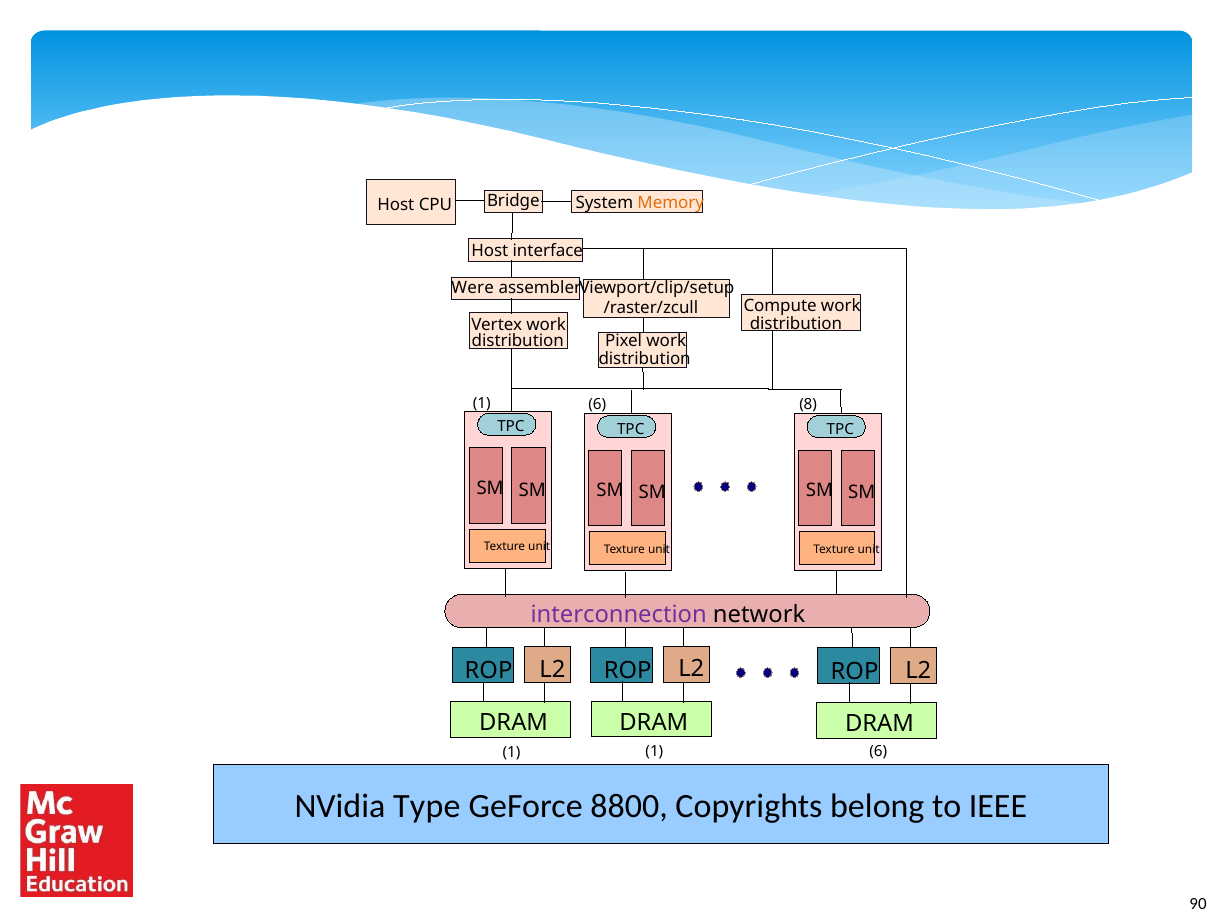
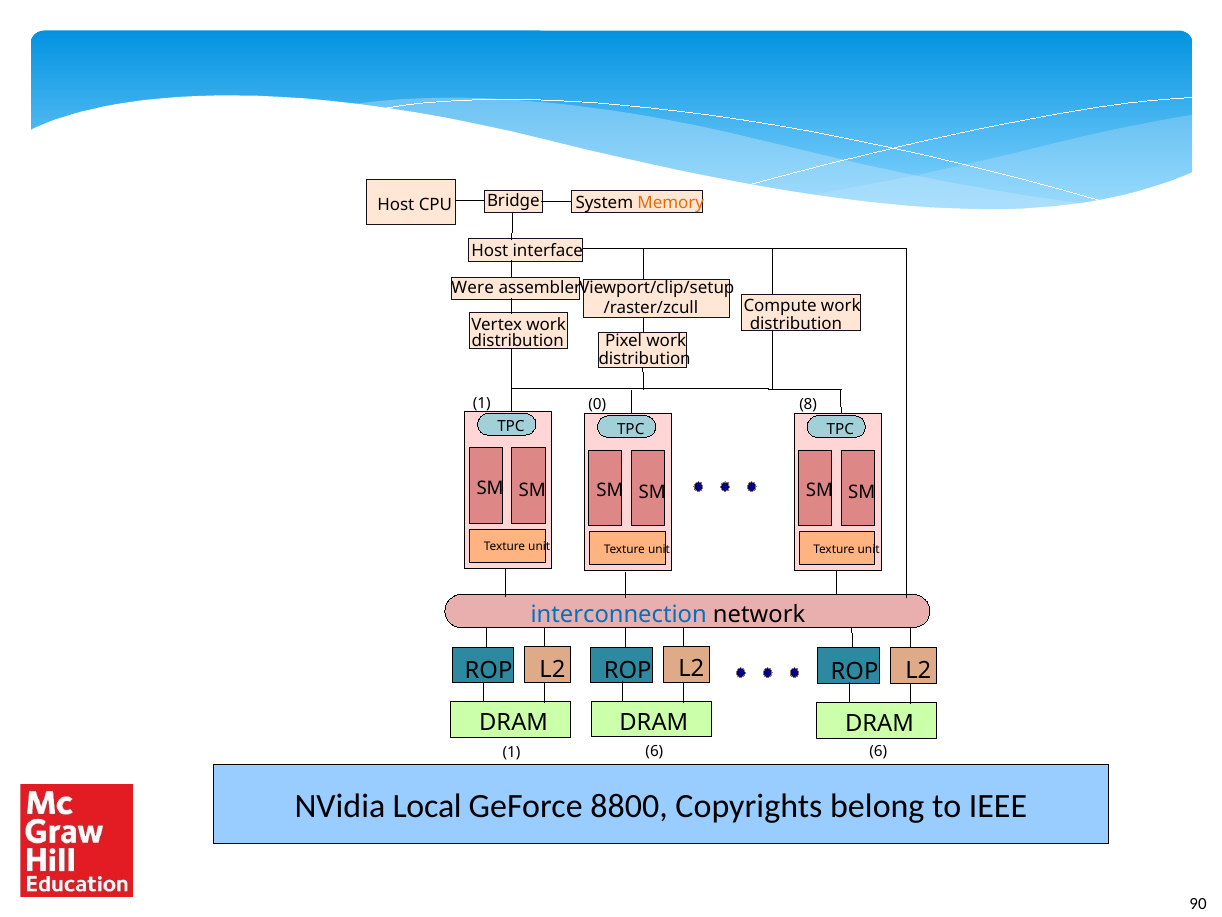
6 at (597, 405): 6 -> 0
interconnection colour: purple -> blue
1 1: 1 -> 6
Type: Type -> Local
